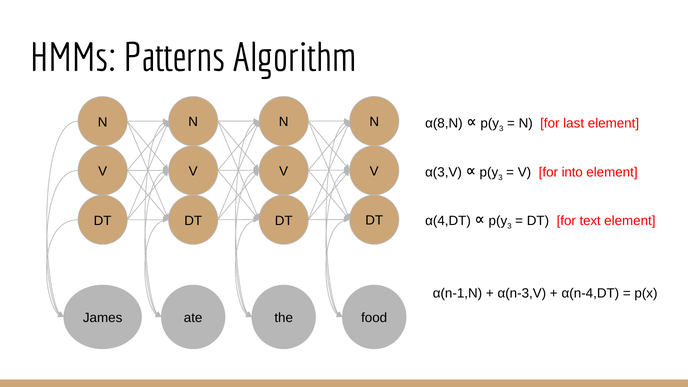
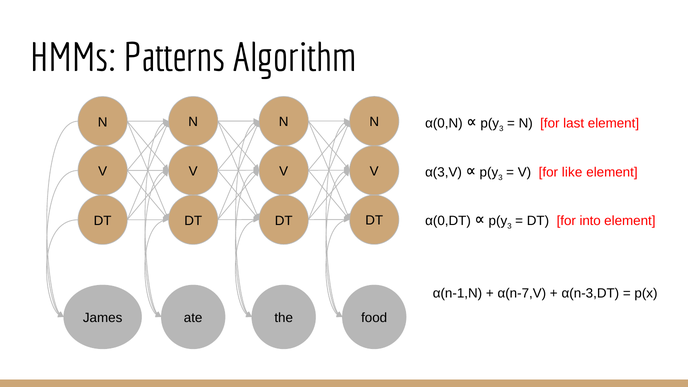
α(8,N: α(8,N -> α(0,N
into: into -> like
α(4,DT: α(4,DT -> α(0,DT
text: text -> into
α(n-3,V: α(n-3,V -> α(n-7,V
α(n-4,DT: α(n-4,DT -> α(n-3,DT
